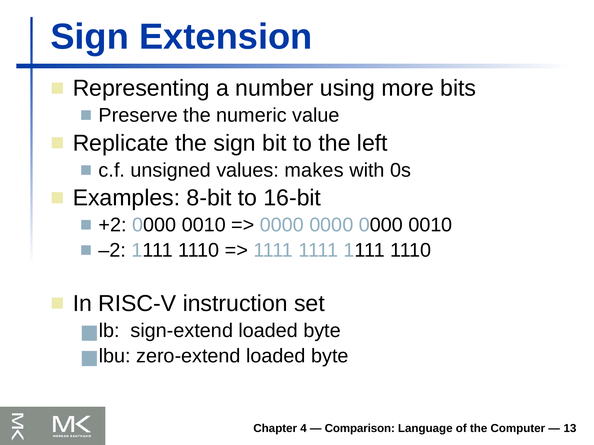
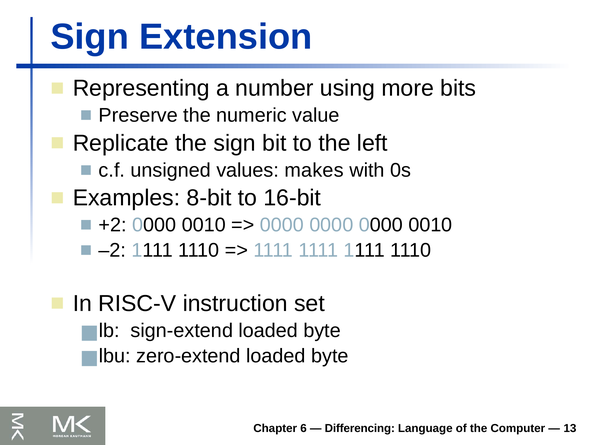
4: 4 -> 6
Comparison: Comparison -> Differencing
